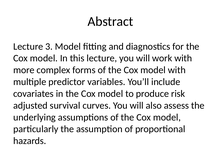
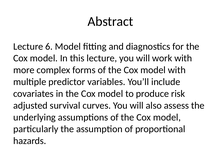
3: 3 -> 6
